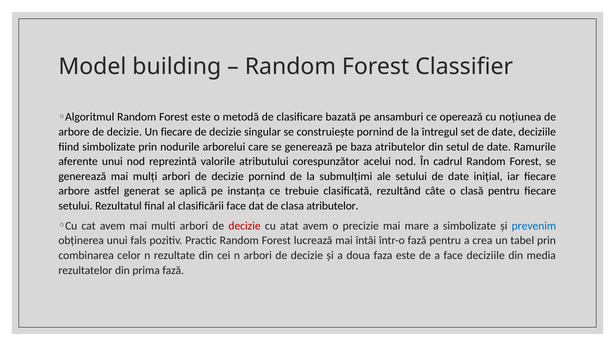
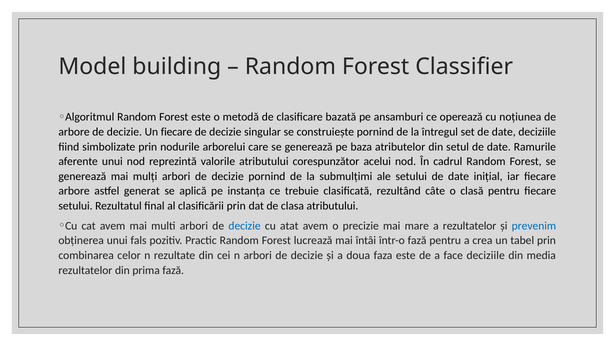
clasificării face: face -> prin
clasa atributelor: atributelor -> atributului
decizie at (245, 226) colour: red -> blue
a simbolizate: simbolizate -> rezultatelor
